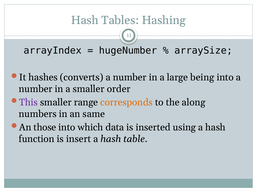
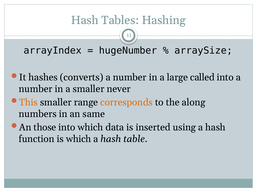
being: being -> called
order: order -> never
This colour: purple -> orange
is insert: insert -> which
